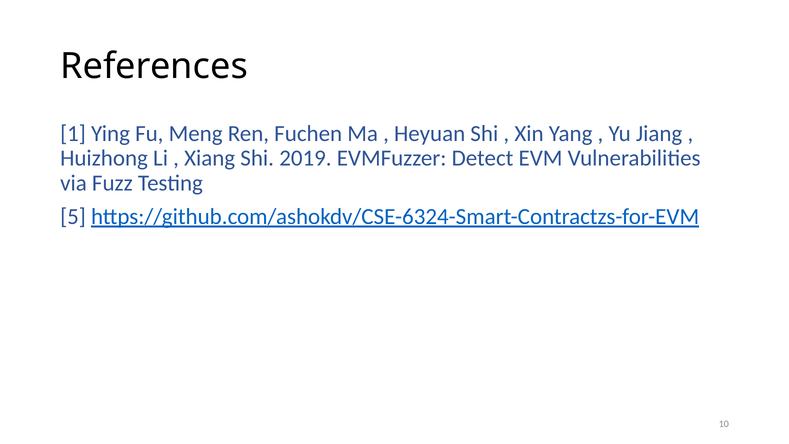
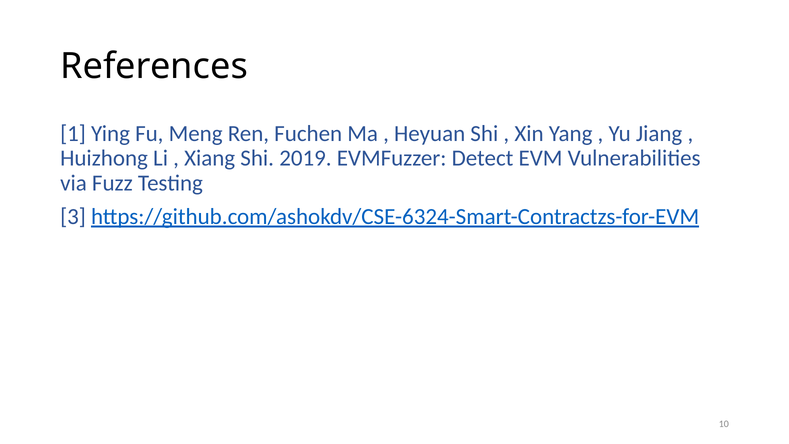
5: 5 -> 3
